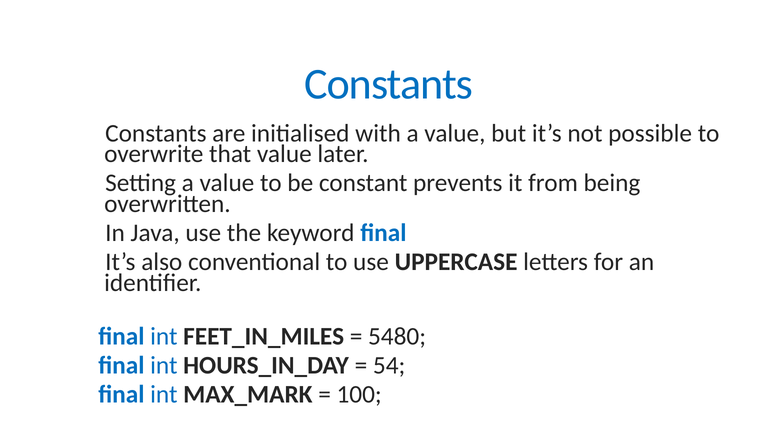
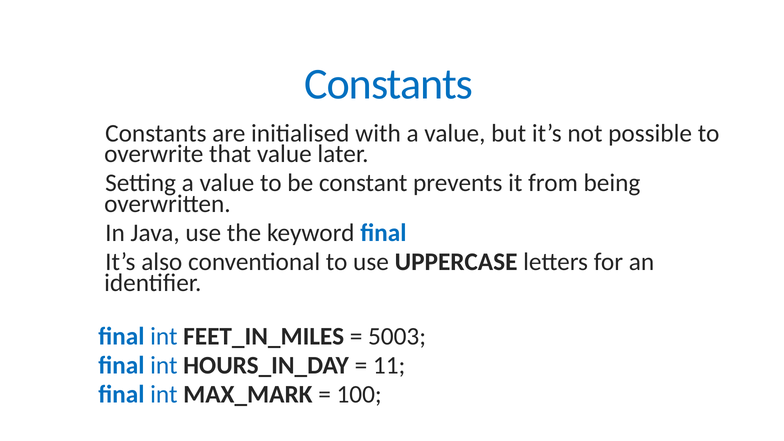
5480: 5480 -> 5003
54: 54 -> 11
